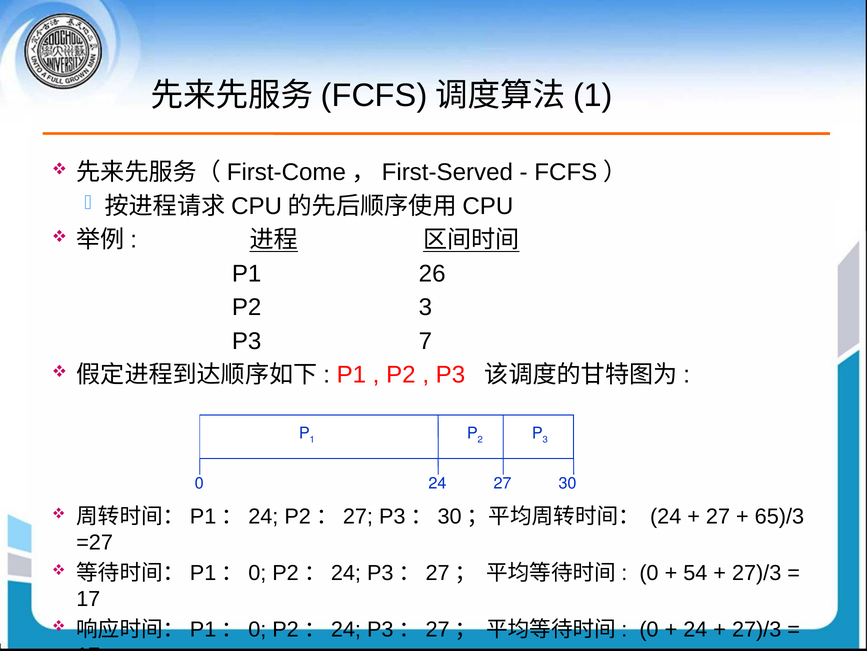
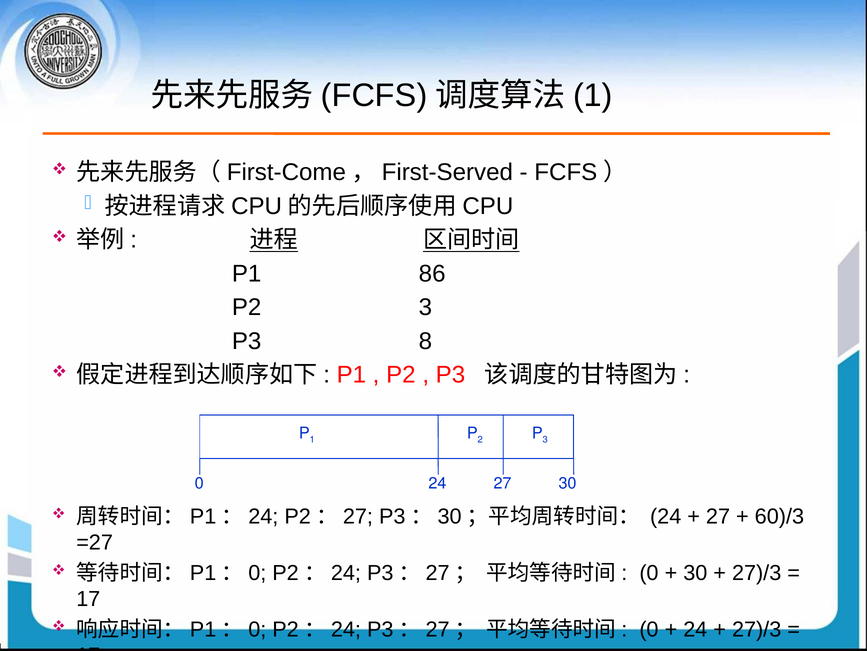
26: 26 -> 86
7: 7 -> 8
65)/3: 65)/3 -> 60)/3
54 at (695, 572): 54 -> 30
